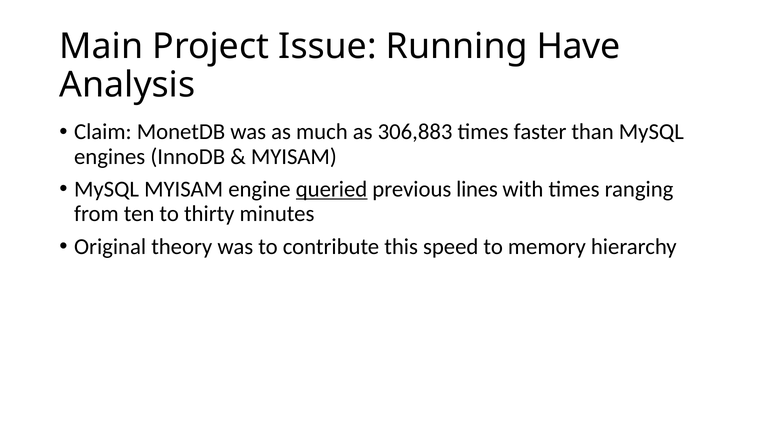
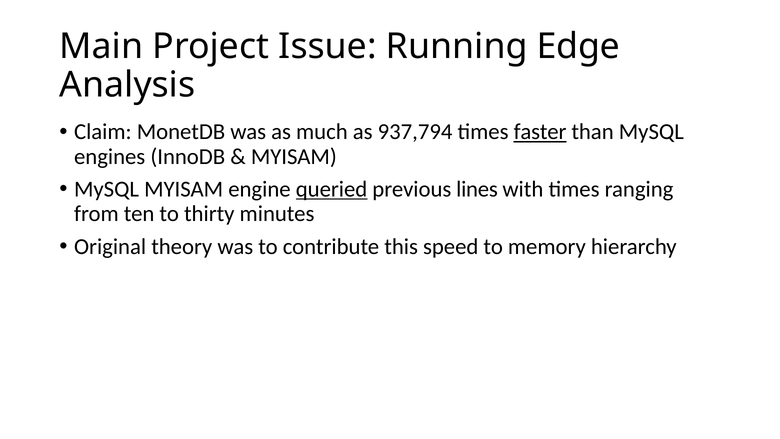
Have: Have -> Edge
306,883: 306,883 -> 937,794
faster underline: none -> present
